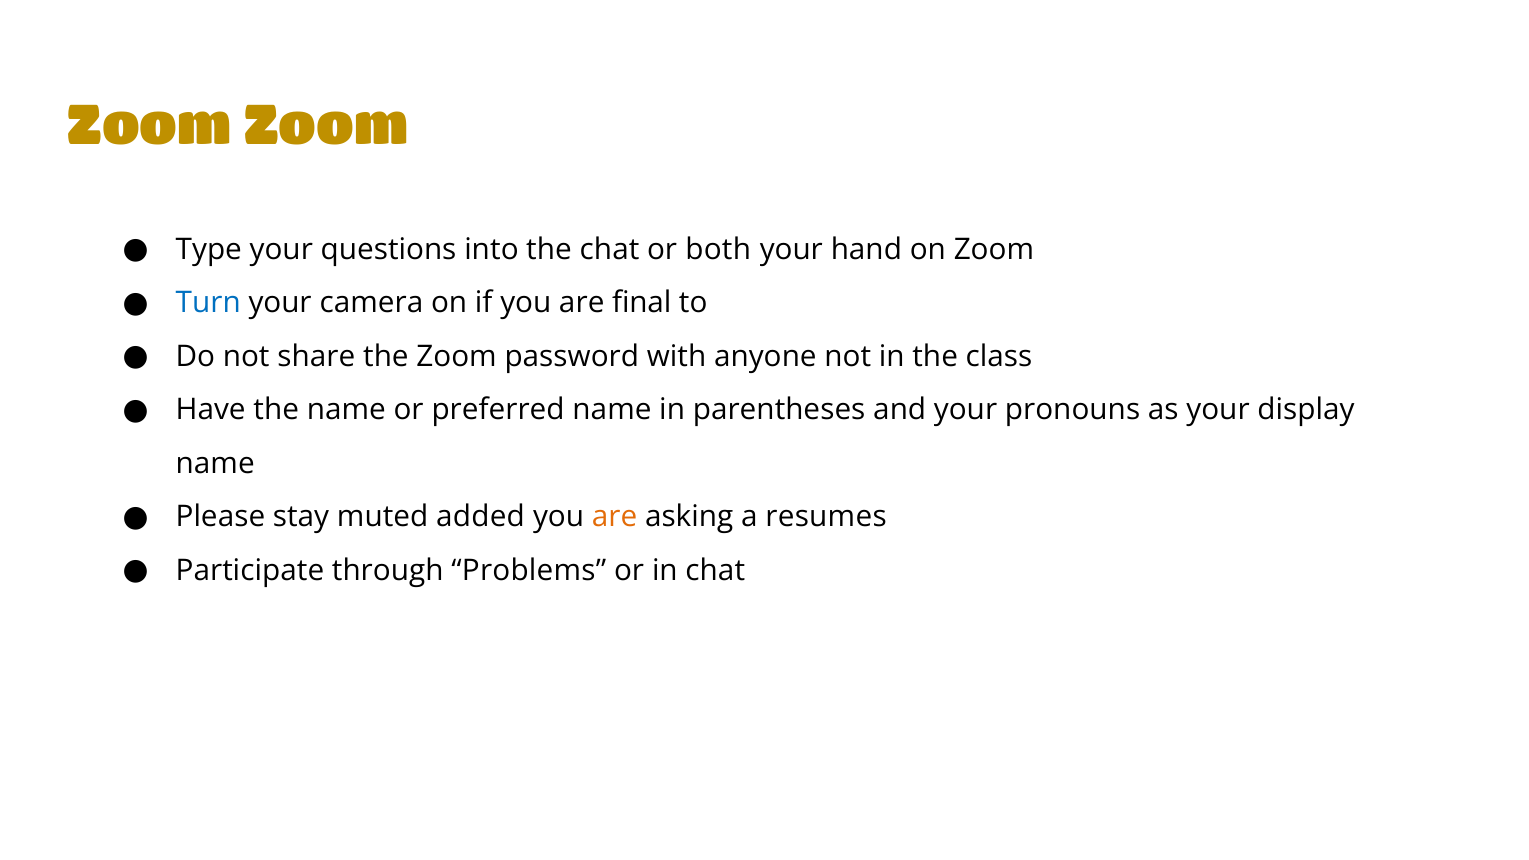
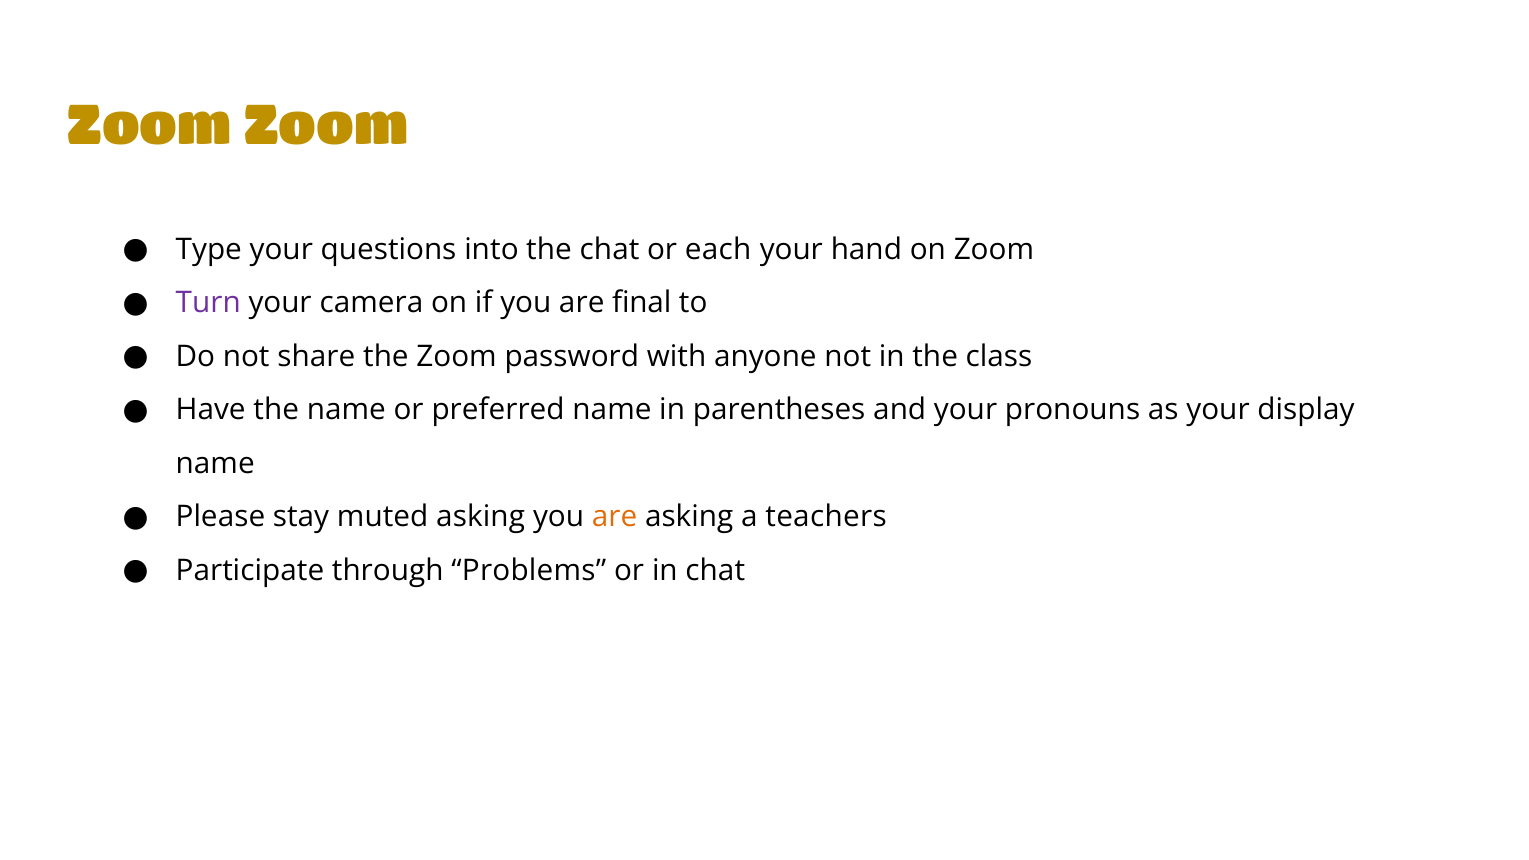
both: both -> each
Turn colour: blue -> purple
muted added: added -> asking
resumes: resumes -> teachers
